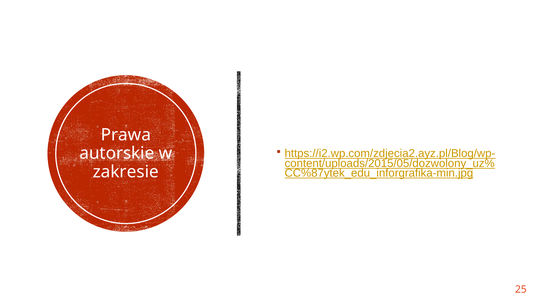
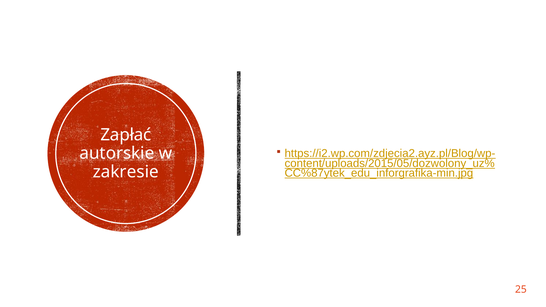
Prawa: Prawa -> Zapłać
